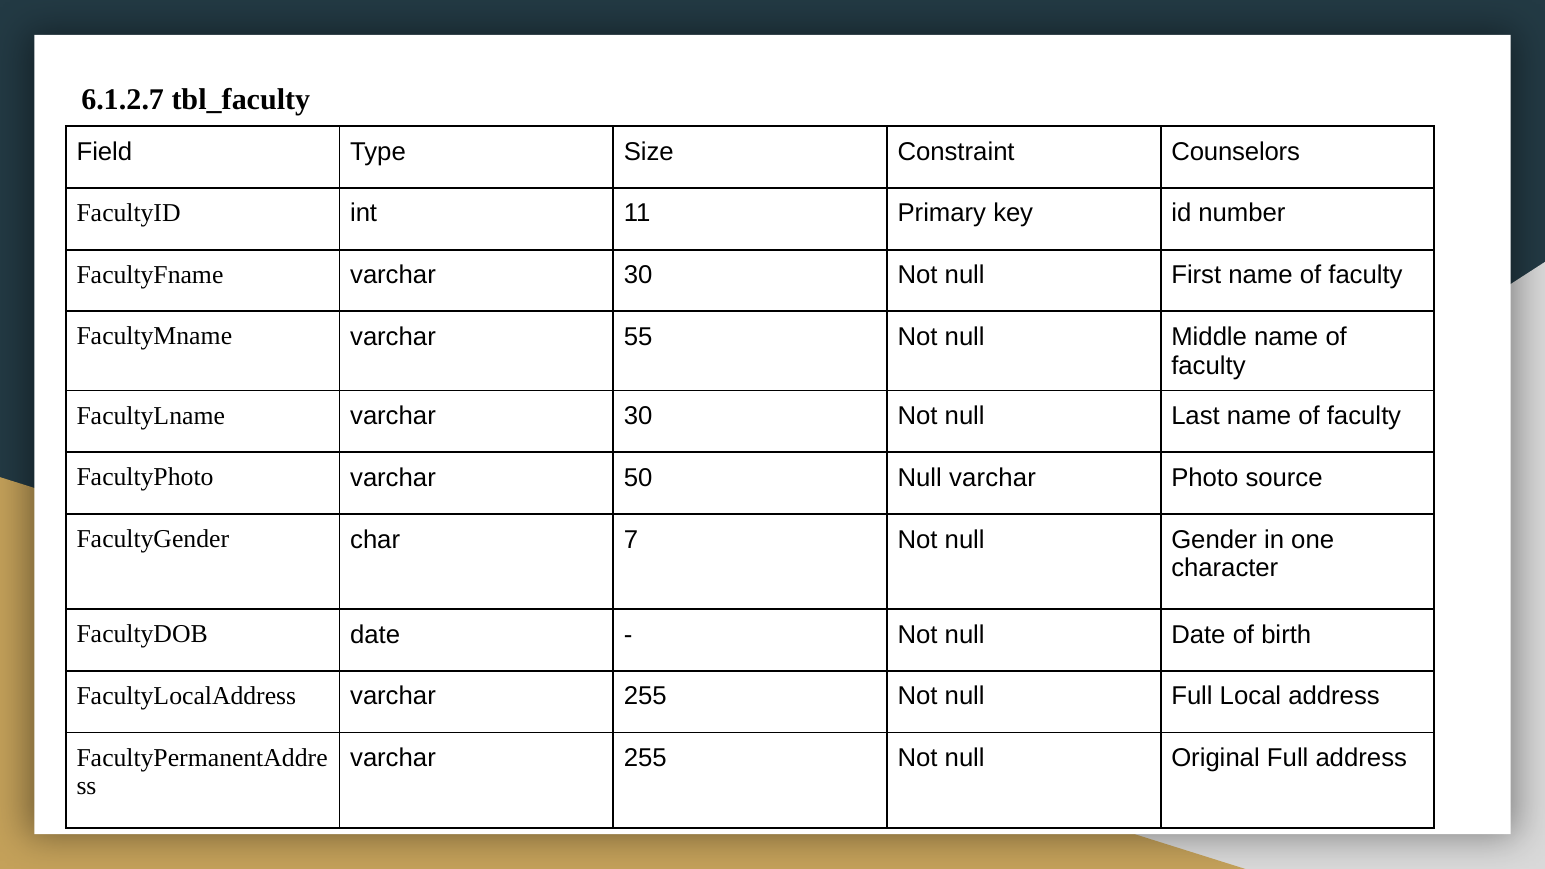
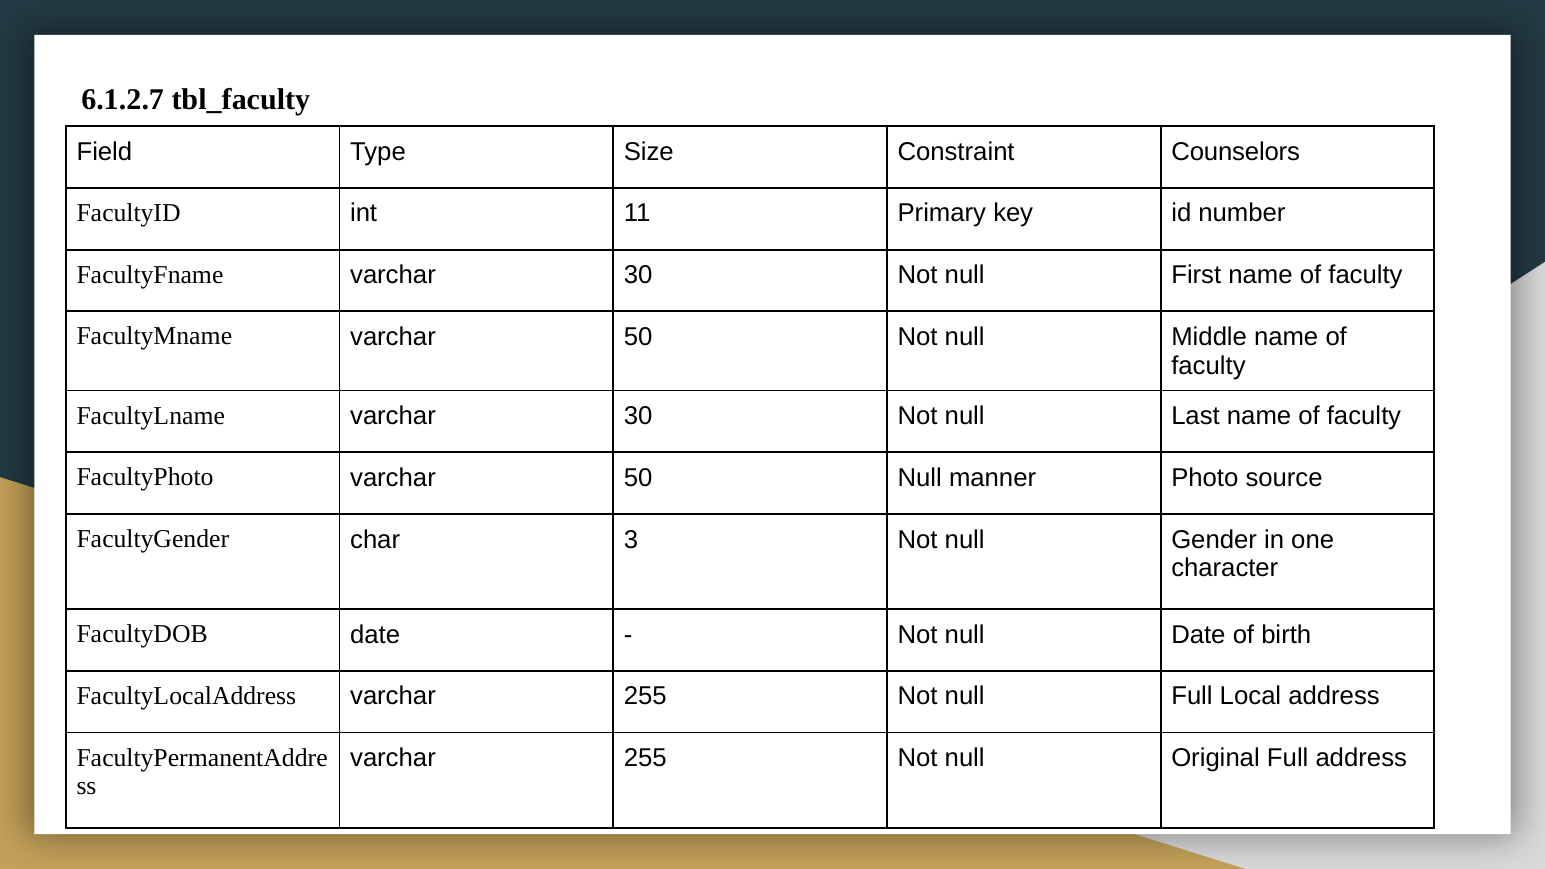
FacultyMname varchar 55: 55 -> 50
Null varchar: varchar -> manner
7: 7 -> 3
